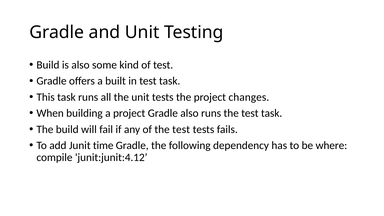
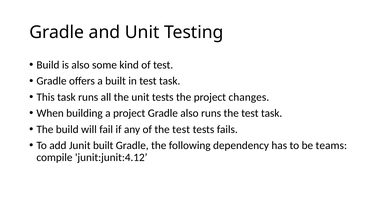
Junit time: time -> built
where: where -> teams
